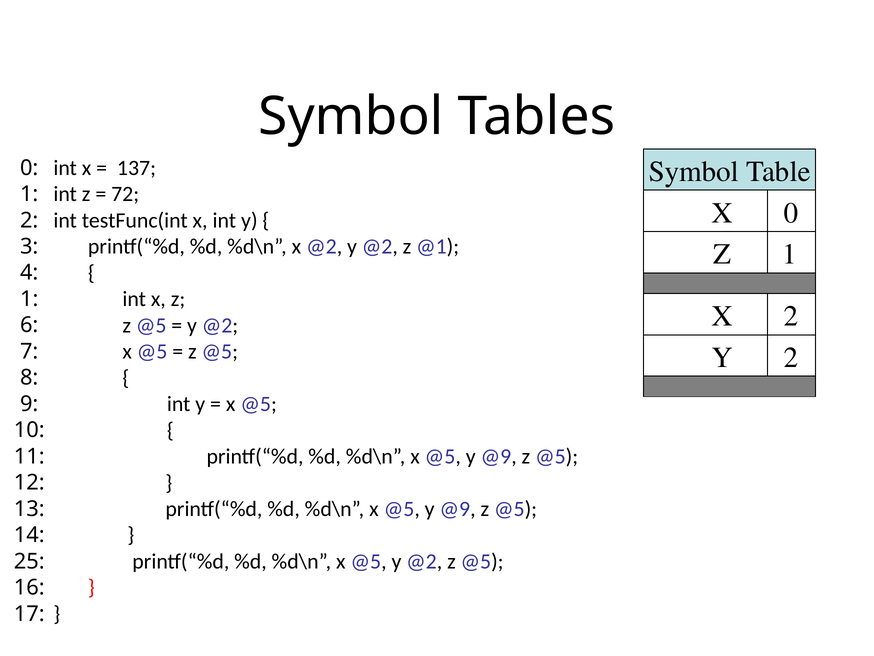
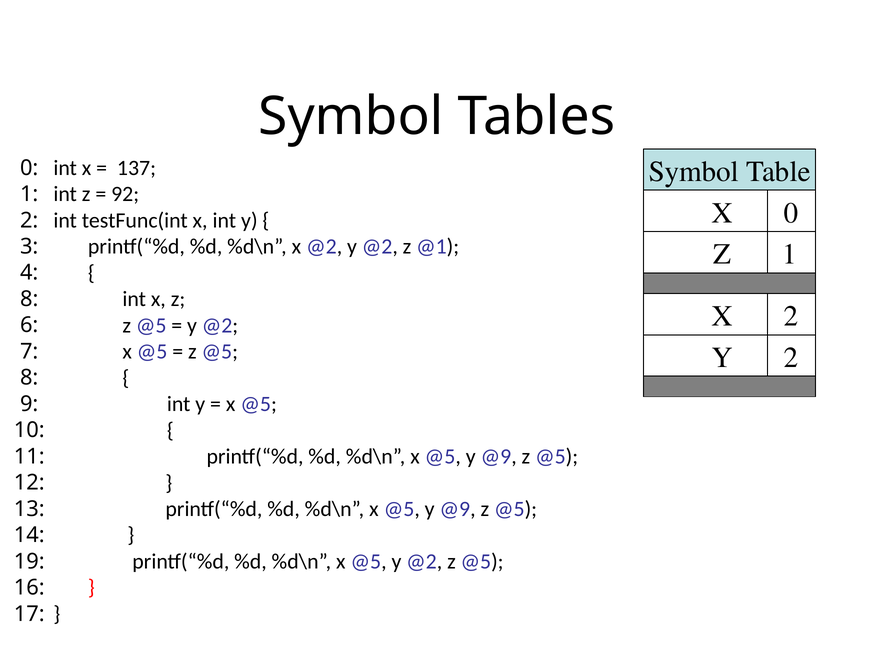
72: 72 -> 92
1 at (29, 299): 1 -> 8
25: 25 -> 19
